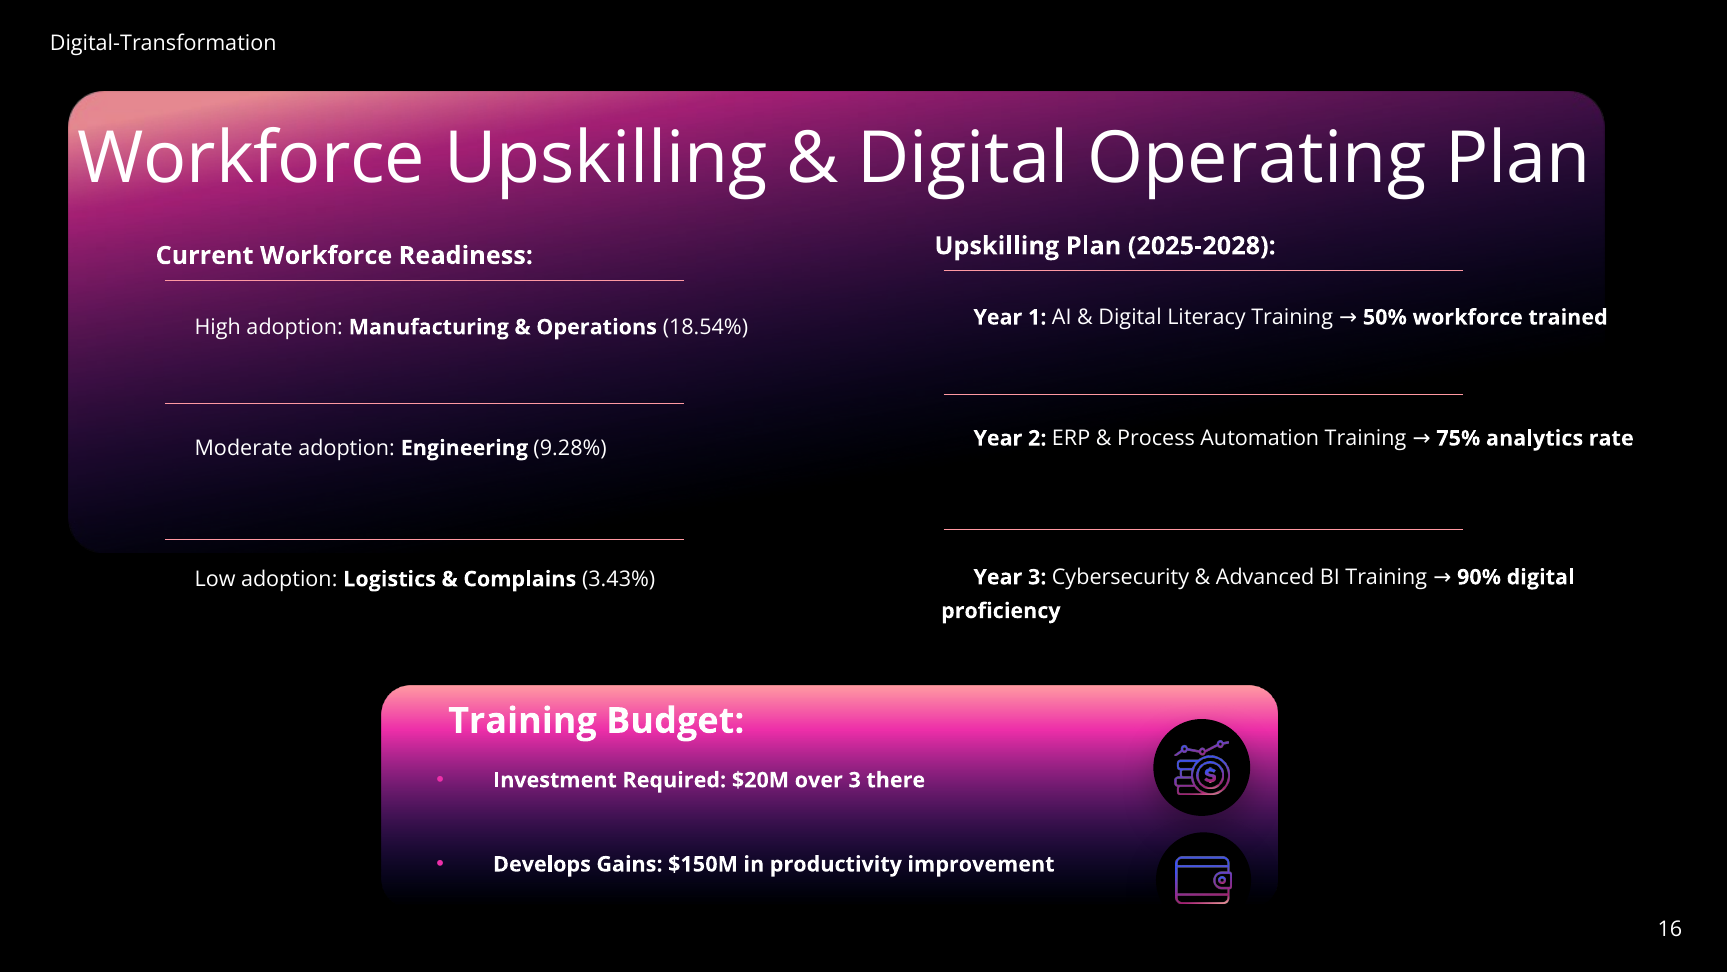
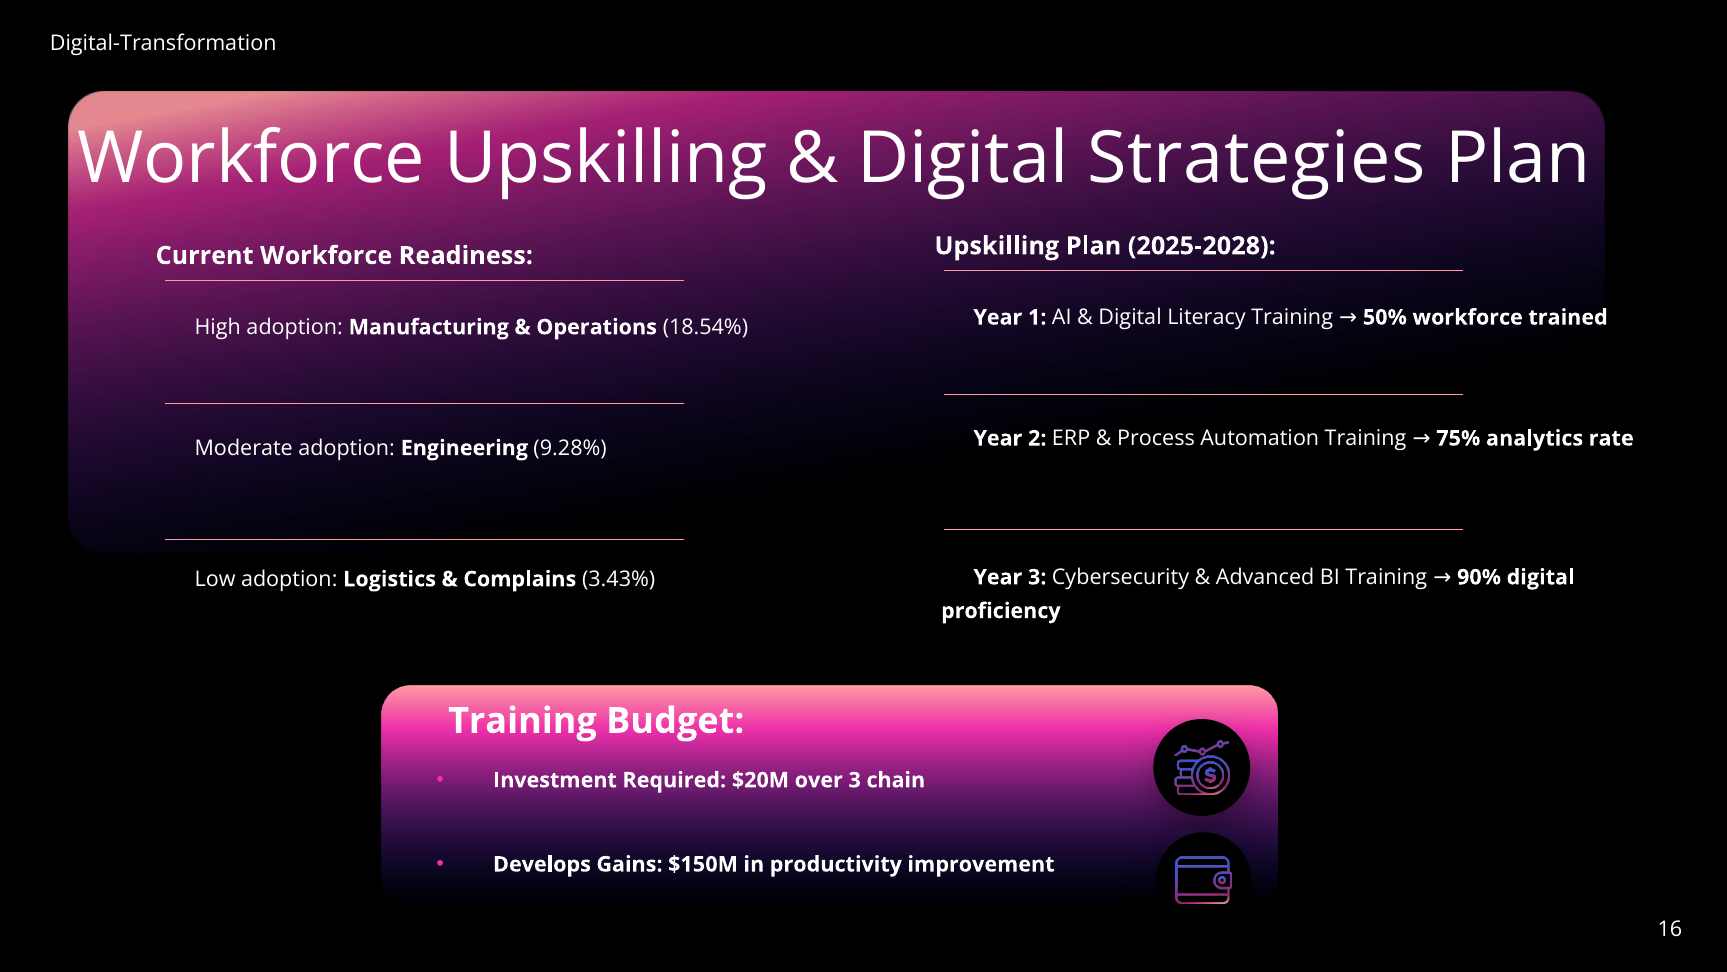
Operating: Operating -> Strategies
there: there -> chain
